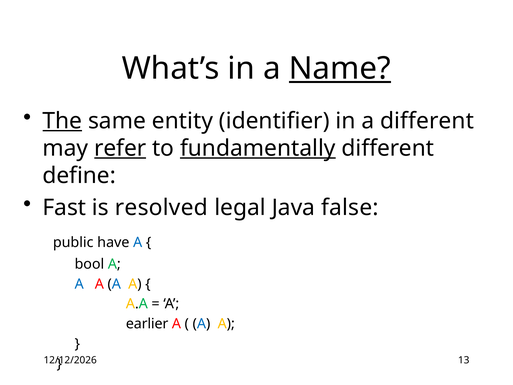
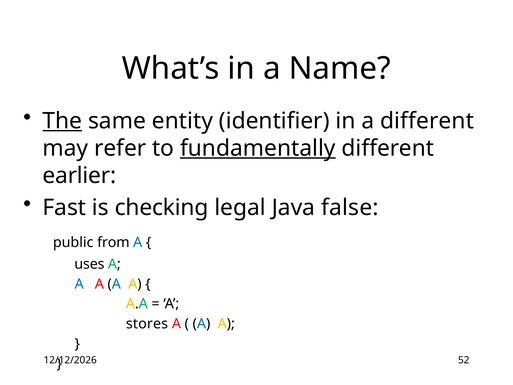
Name underline: present -> none
refer underline: present -> none
define: define -> earlier
resolved: resolved -> checking
have: have -> from
bool: bool -> uses
earlier: earlier -> stores
13: 13 -> 52
